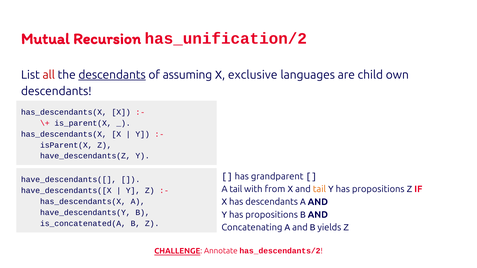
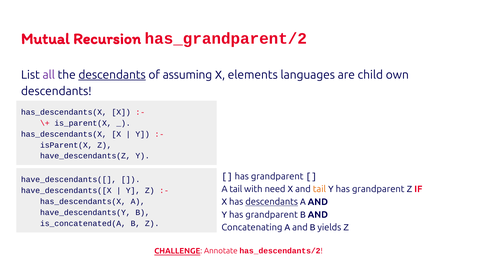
has_unification/2: has_unification/2 -> has_grandparent/2
all colour: red -> purple
exclusive: exclusive -> elements
from: from -> need
propositions at (378, 189): propositions -> grandparent
descendants at (272, 202) underline: none -> present
propositions at (272, 215): propositions -> grandparent
